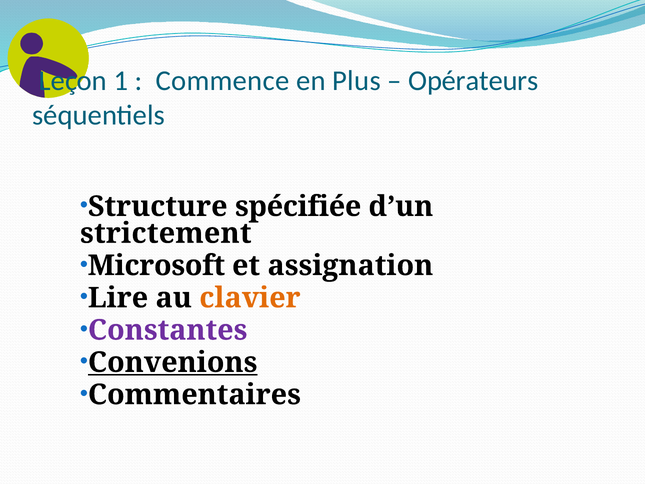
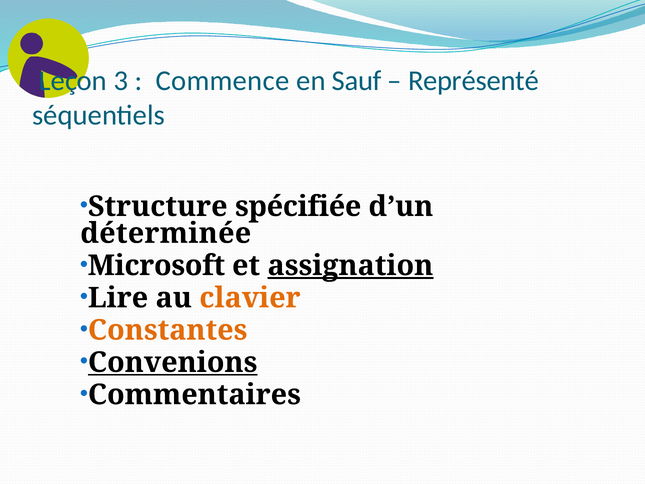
1: 1 -> 3
Plus: Plus -> Sauf
Opérateurs: Opérateurs -> Représenté
strictement: strictement -> déterminée
assignation underline: none -> present
Constantes colour: purple -> orange
